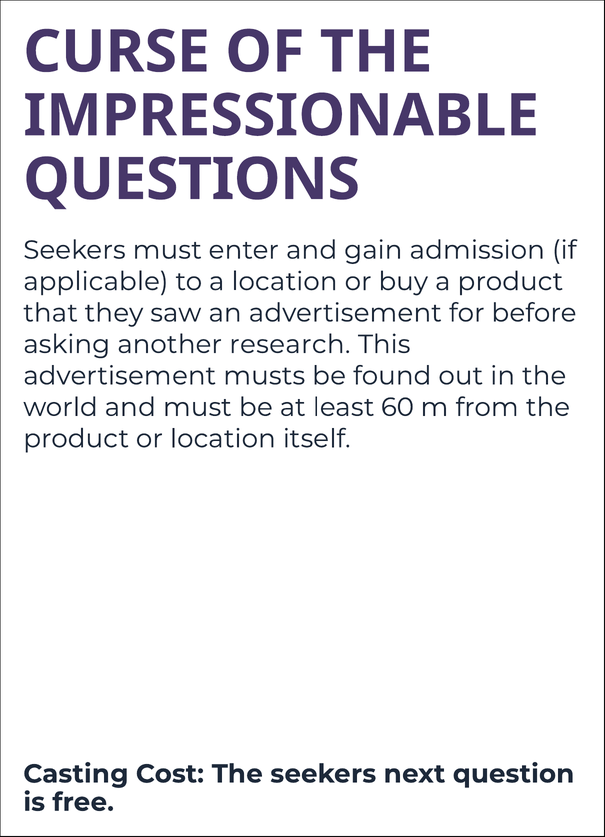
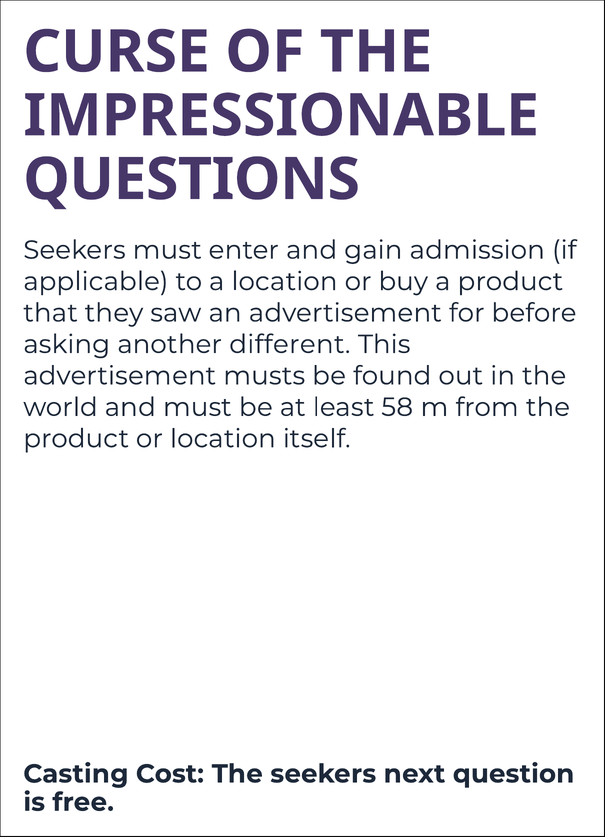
research: research -> different
60: 60 -> 58
